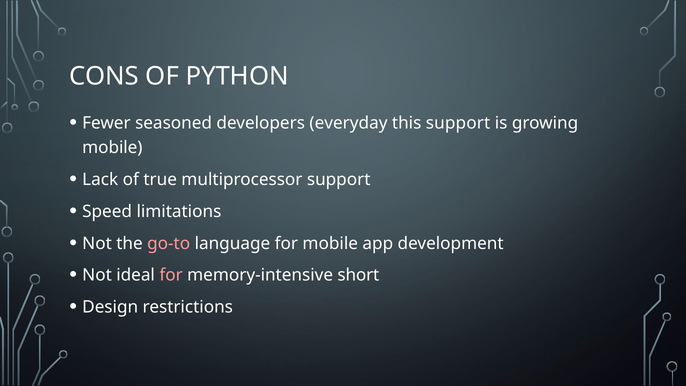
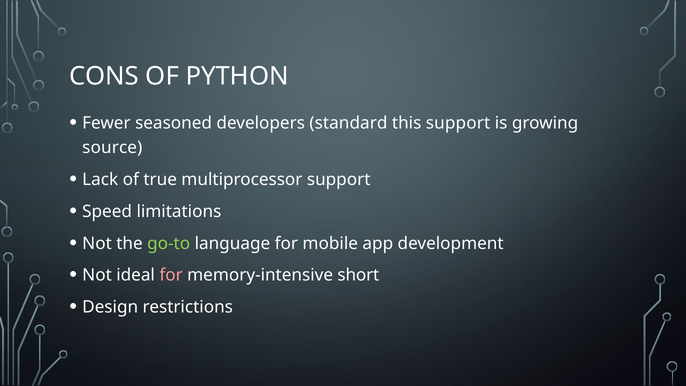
everyday: everyday -> standard
mobile at (112, 148): mobile -> source
go-to colour: pink -> light green
